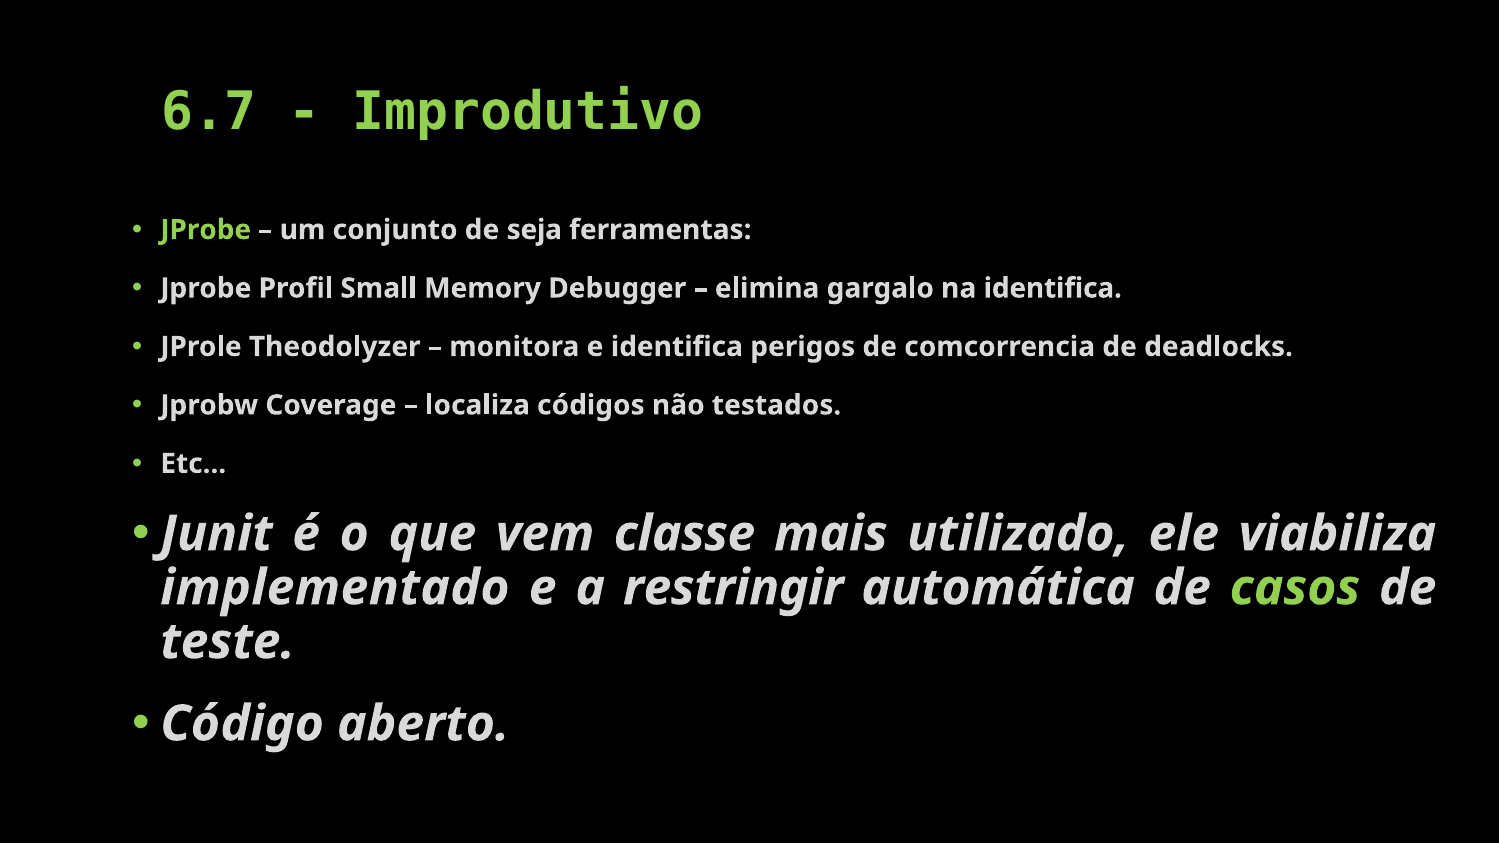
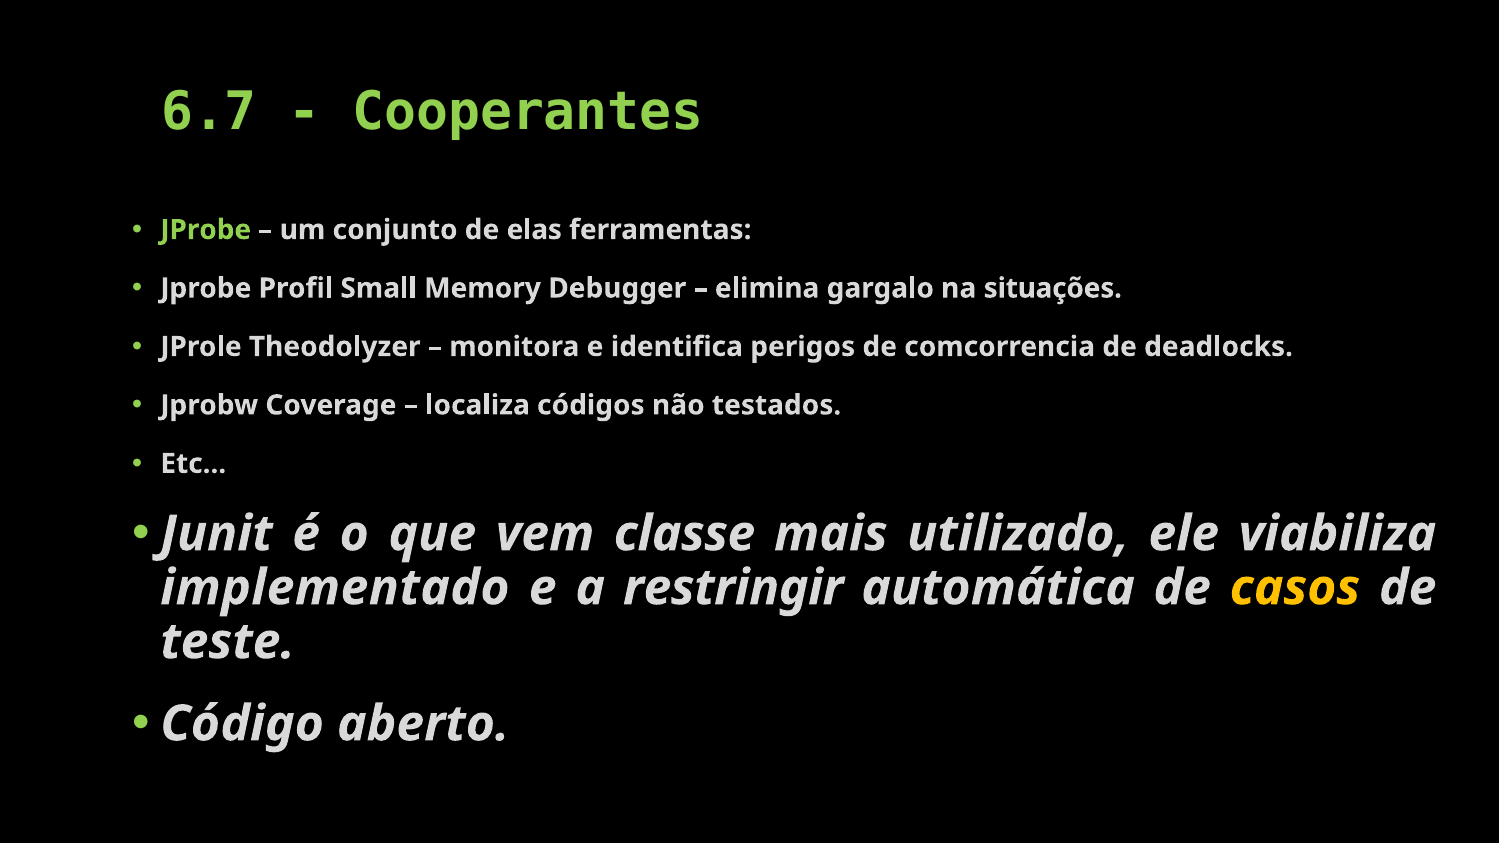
Improdutivo: Improdutivo -> Cooperantes
seja: seja -> elas
na identifica: identifica -> situações
casos colour: light green -> yellow
